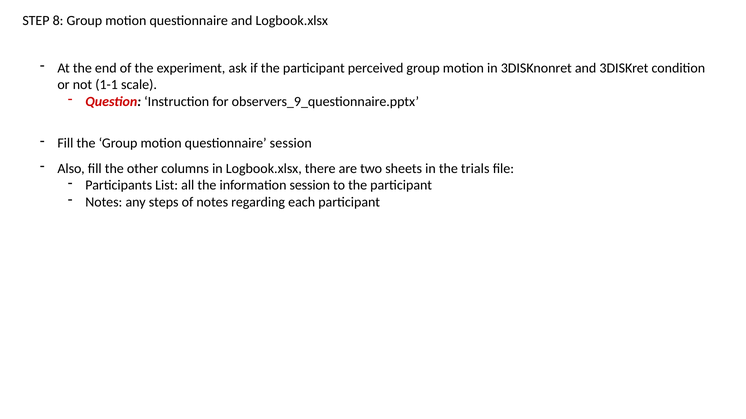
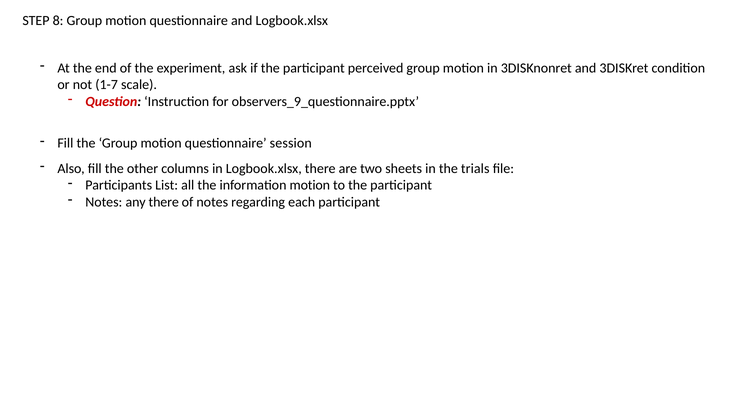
1-1: 1-1 -> 1-7
information session: session -> motion
any steps: steps -> there
